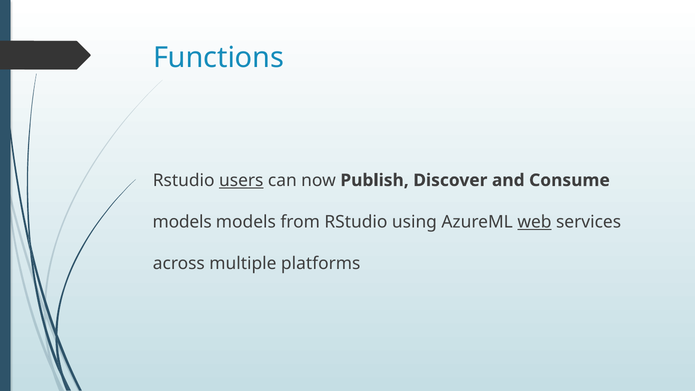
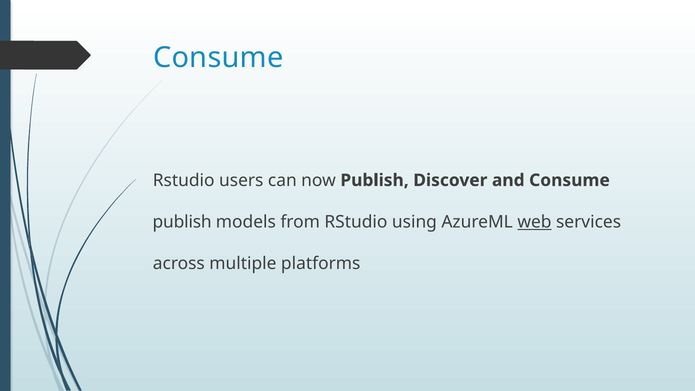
Functions at (218, 58): Functions -> Consume
users underline: present -> none
models at (182, 222): models -> publish
